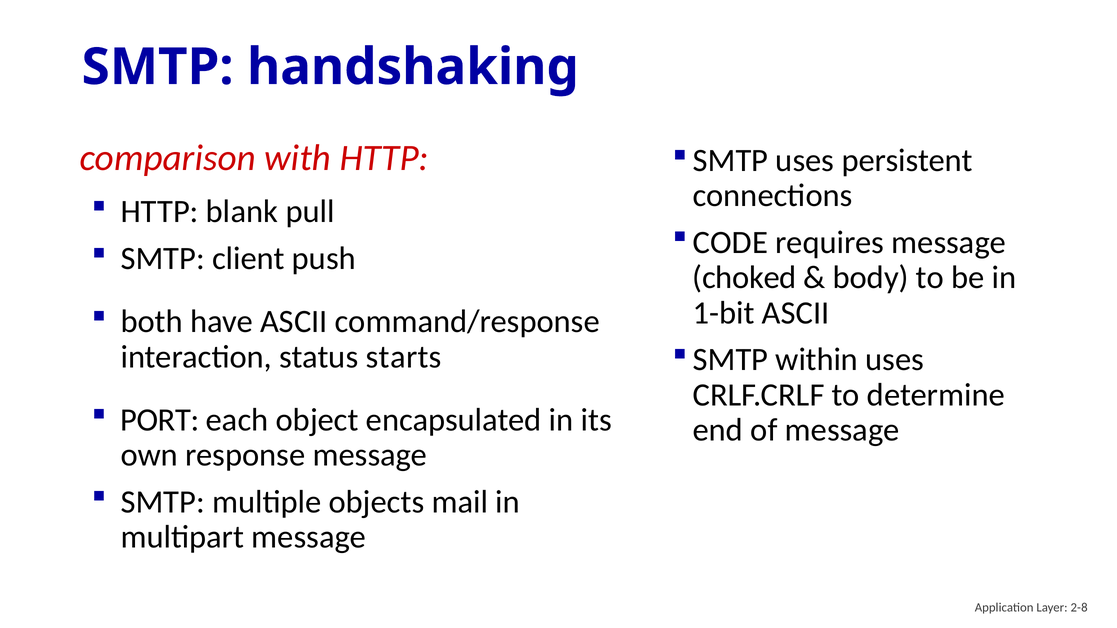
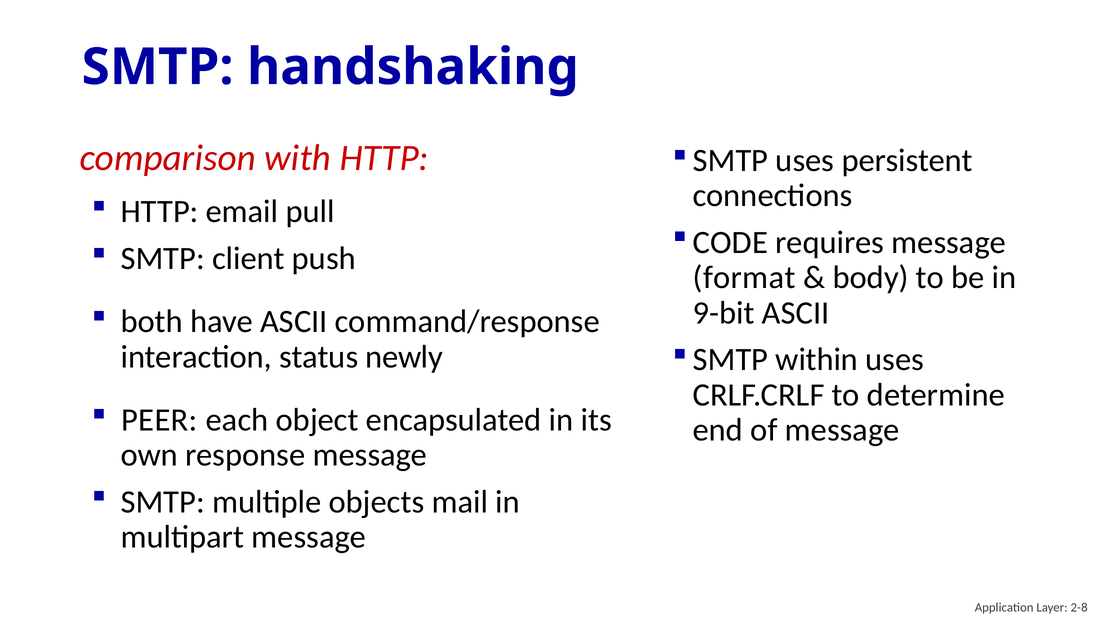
blank: blank -> email
choked: choked -> format
1-bit: 1-bit -> 9-bit
starts: starts -> newly
PORT: PORT -> PEER
